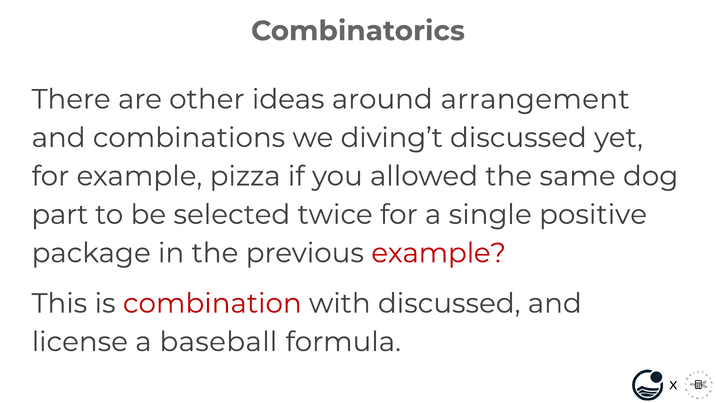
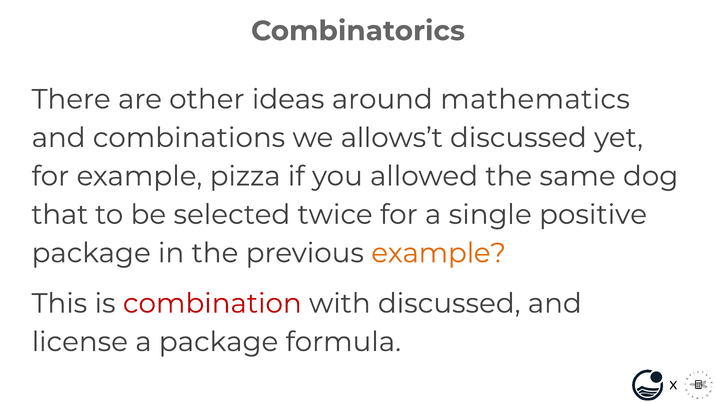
arrangement: arrangement -> mathematics
diving’t: diving’t -> allows’t
part: part -> that
example at (439, 253) colour: red -> orange
a baseball: baseball -> package
